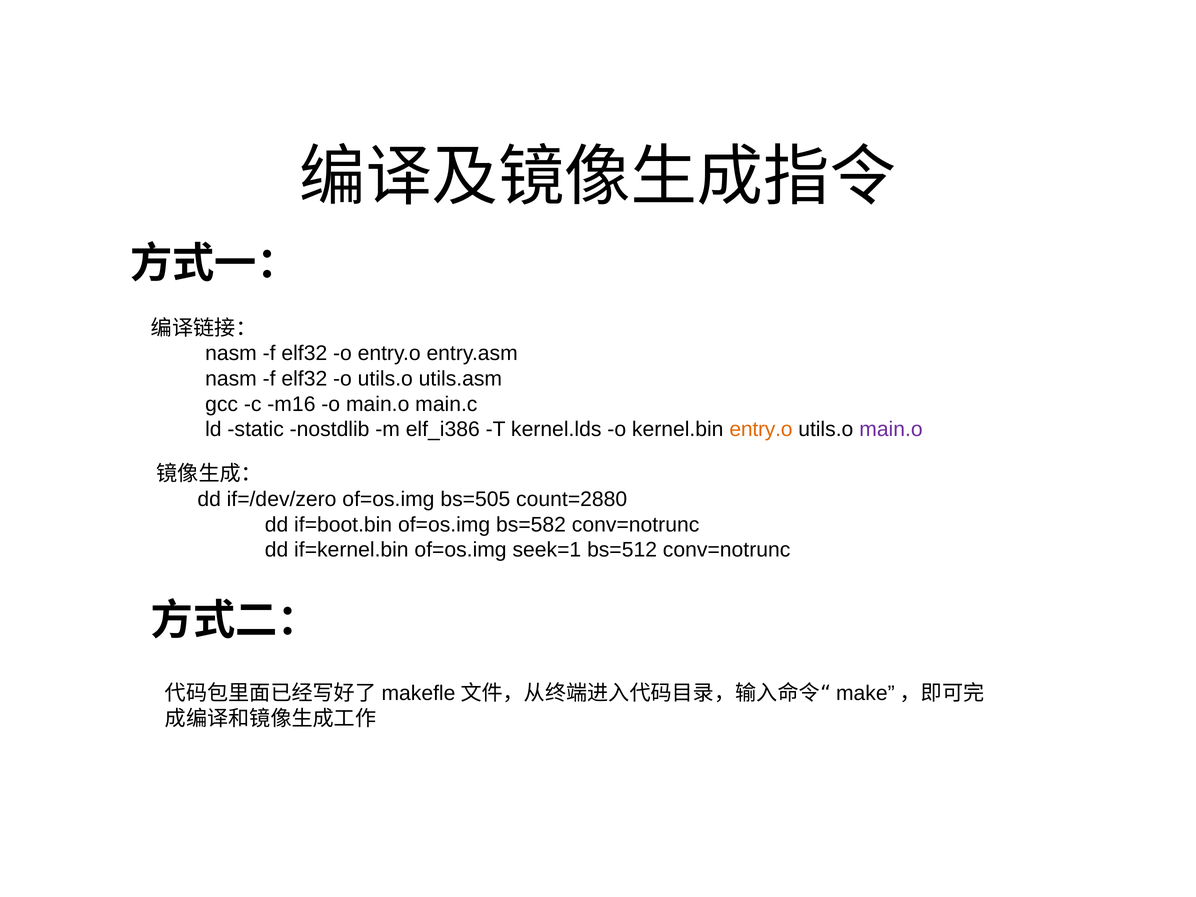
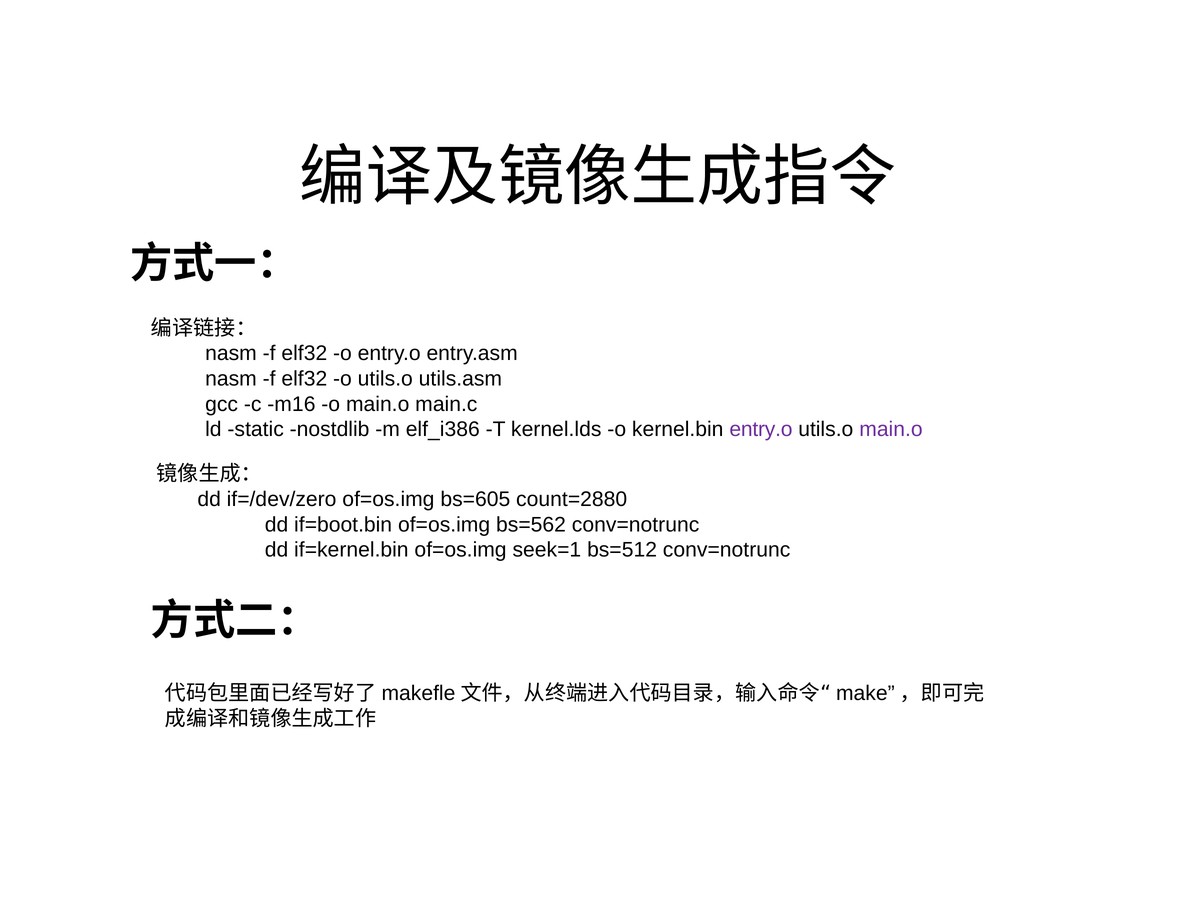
entry.o at (761, 429) colour: orange -> purple
bs=505: bs=505 -> bs=605
bs=582: bs=582 -> bs=562
